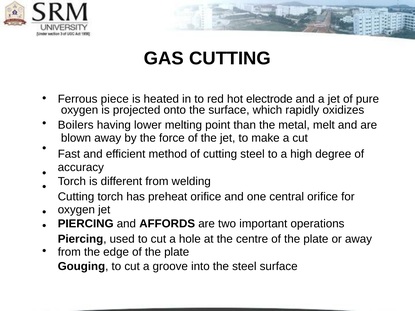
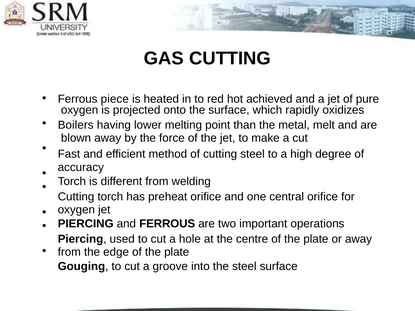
electrode: electrode -> achieved
and AFFORDS: AFFORDS -> FERROUS
